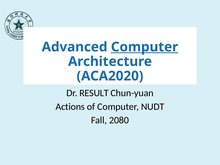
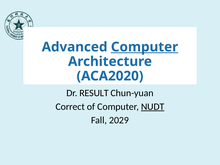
Actions: Actions -> Correct
NUDT underline: none -> present
2080: 2080 -> 2029
